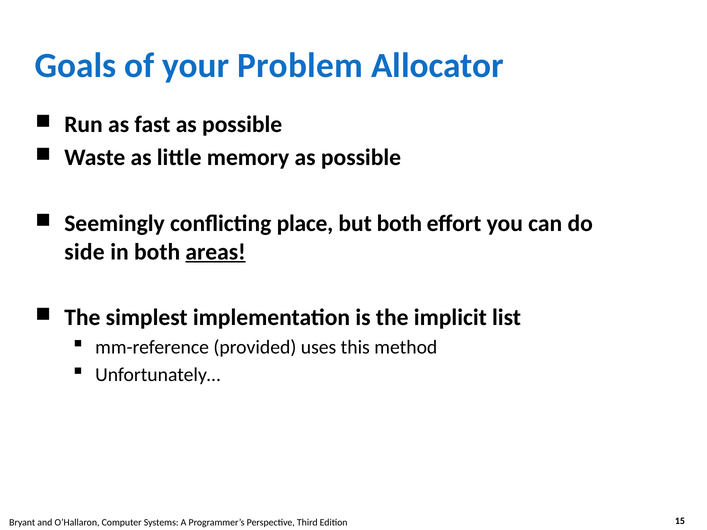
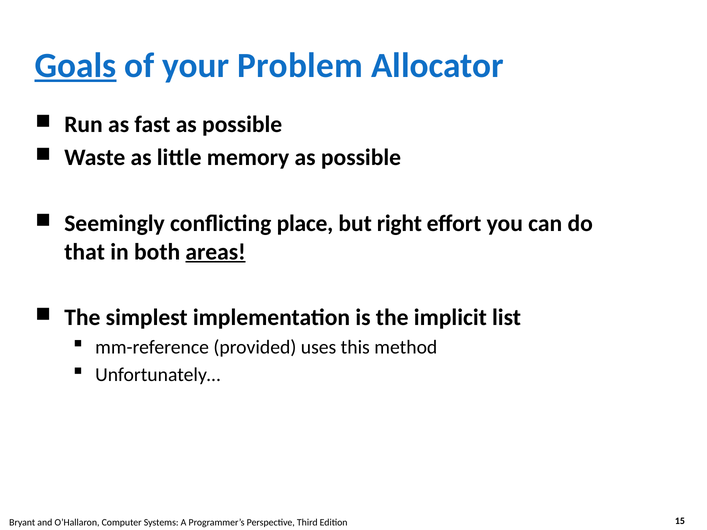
Goals underline: none -> present
but both: both -> right
side: side -> that
